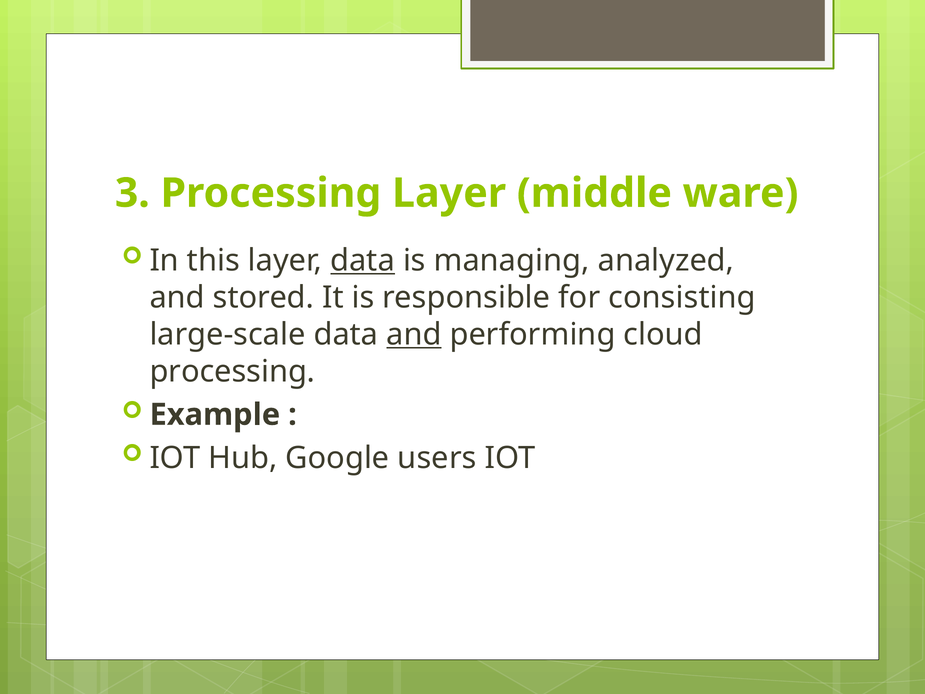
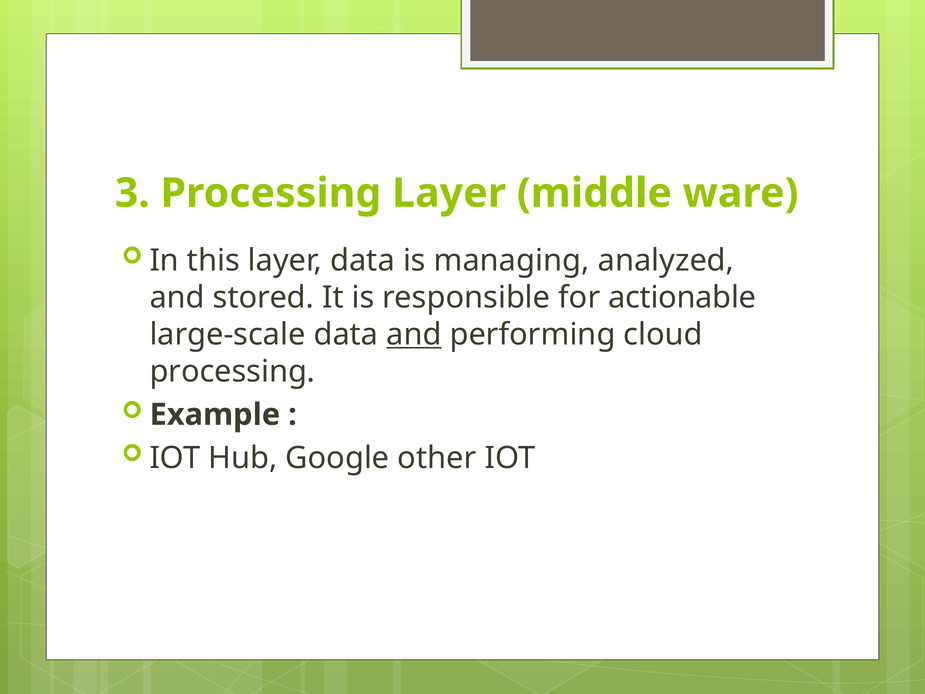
data at (363, 260) underline: present -> none
consisting: consisting -> actionable
users: users -> other
